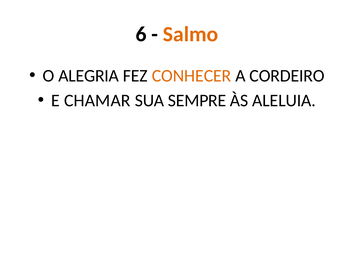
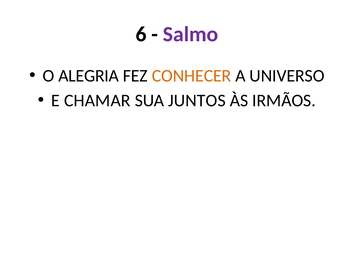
Salmo colour: orange -> purple
CORDEIRO: CORDEIRO -> UNIVERSO
SEMPRE: SEMPRE -> JUNTOS
ALELUIA: ALELUIA -> IRMÃOS
